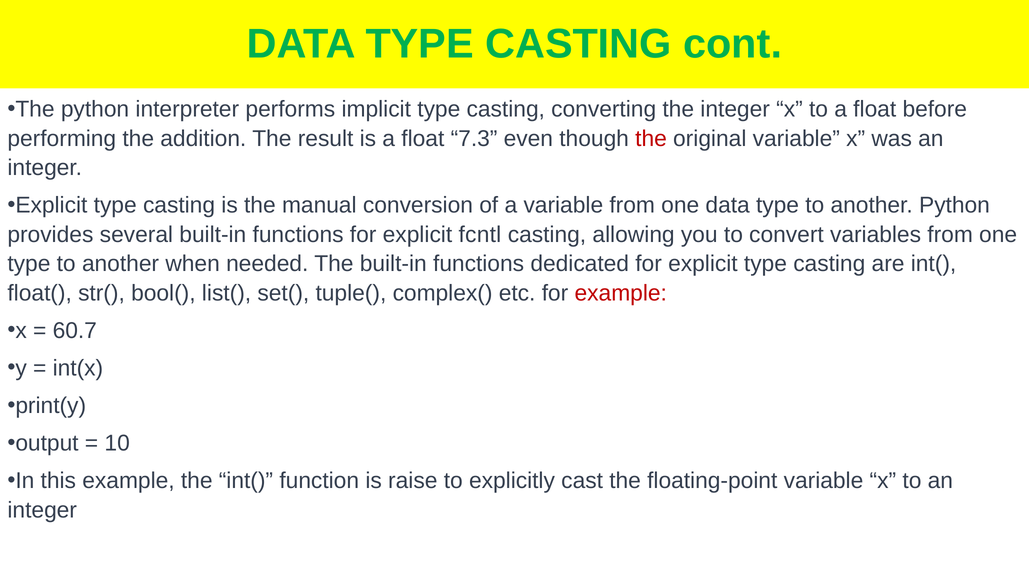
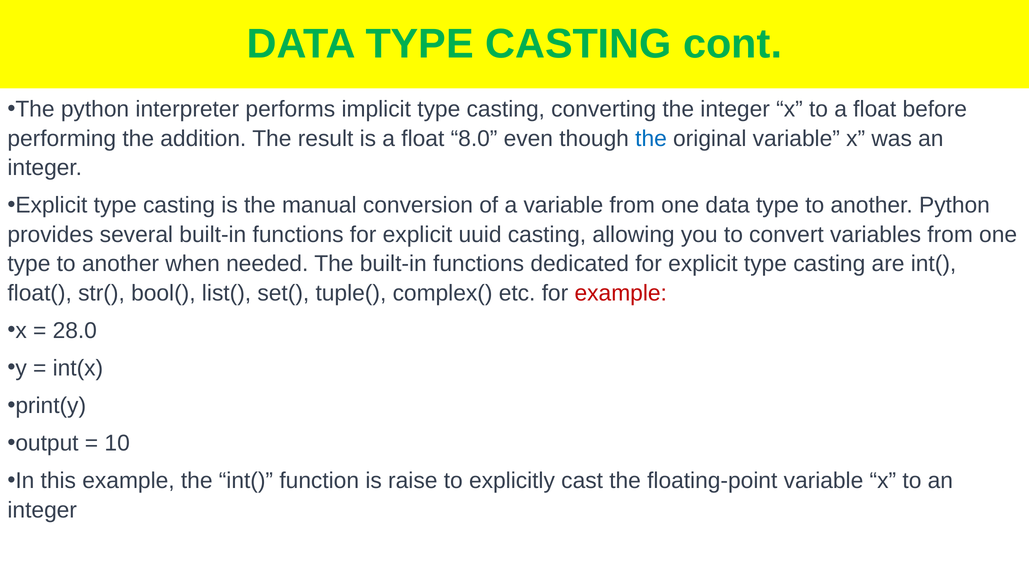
7.3: 7.3 -> 8.0
the at (651, 138) colour: red -> blue
fcntl: fcntl -> uuid
60.7: 60.7 -> 28.0
